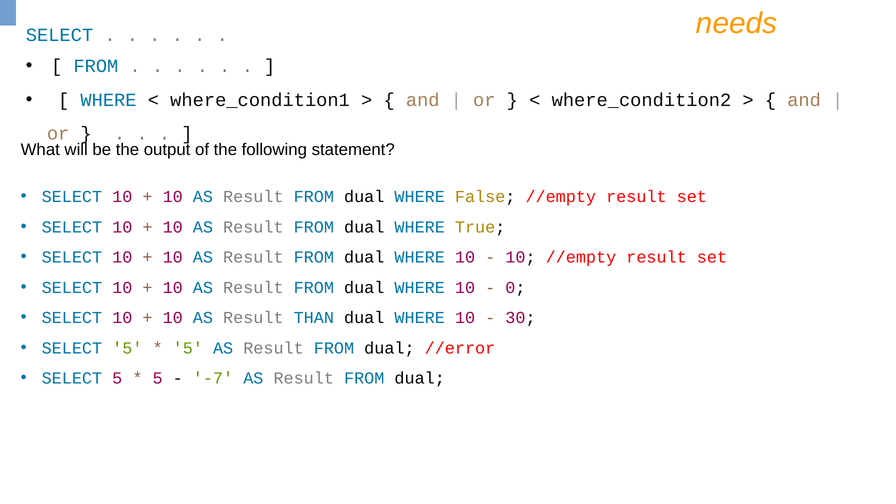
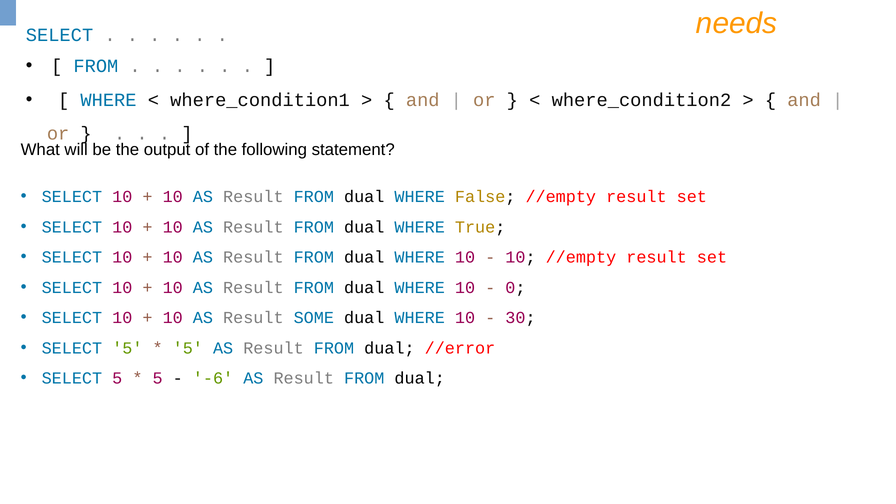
THAN: THAN -> SOME
-7: -7 -> -6
